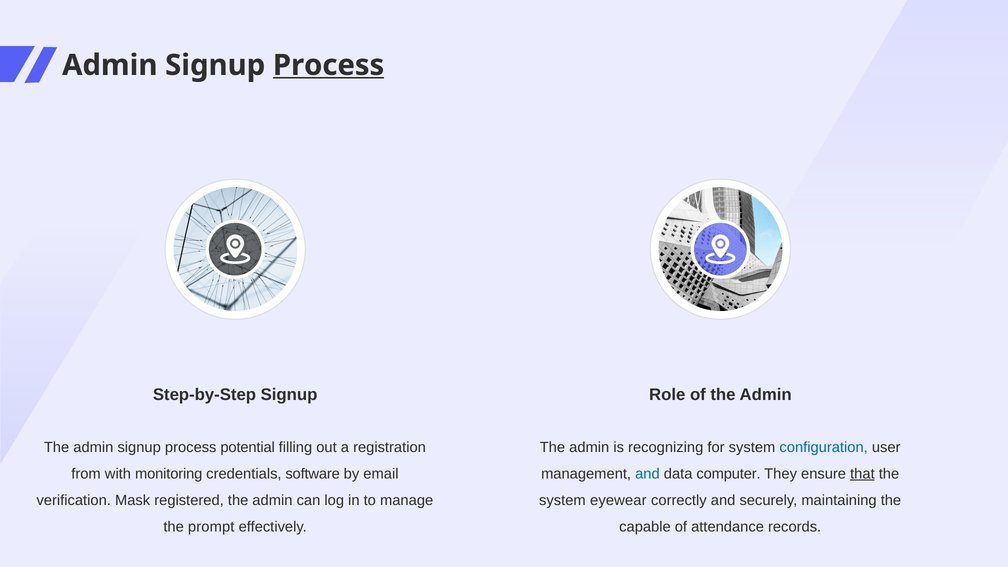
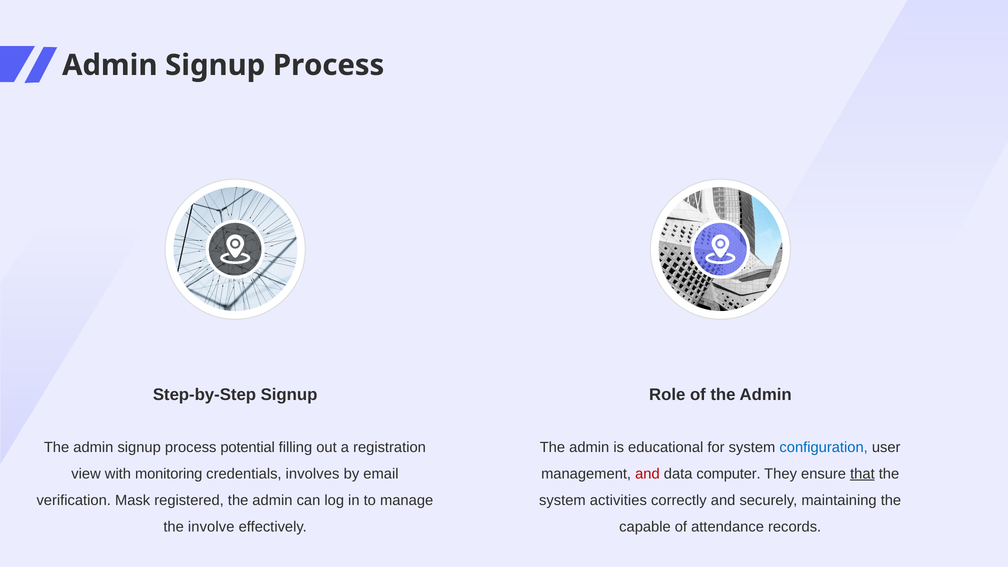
Process at (329, 65) underline: present -> none
recognizing: recognizing -> educational
from: from -> view
software: software -> involves
and at (647, 474) colour: blue -> red
eyewear: eyewear -> activities
prompt: prompt -> involve
